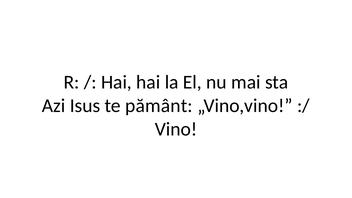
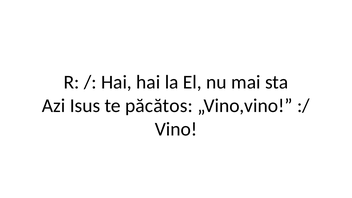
pământ: pământ -> păcătos
